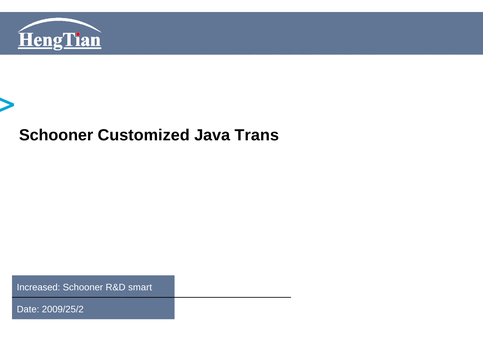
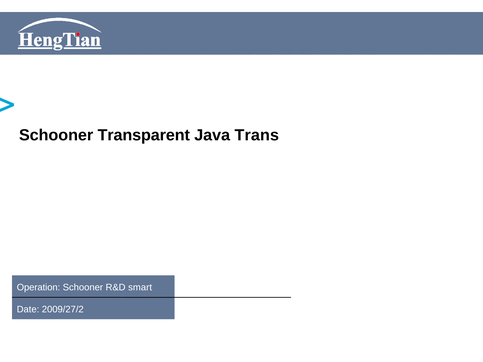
Customized: Customized -> Transparent
Increased: Increased -> Operation
2009/25/2: 2009/25/2 -> 2009/27/2
